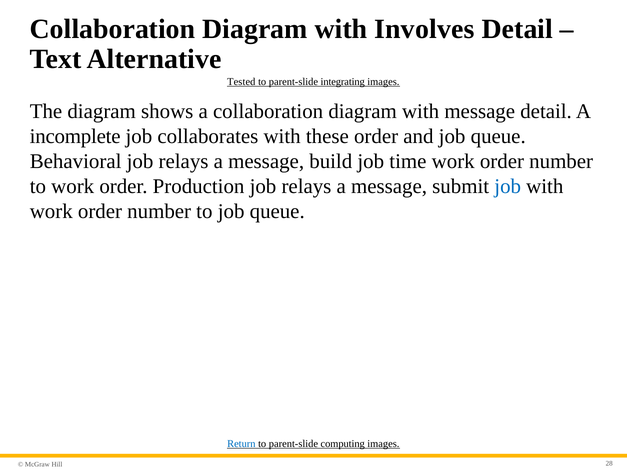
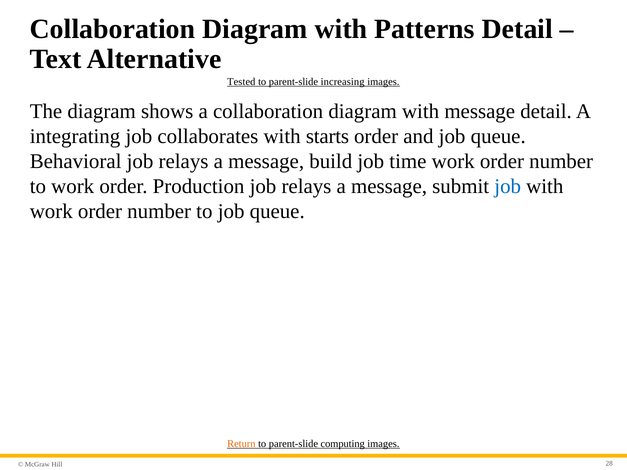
Involves: Involves -> Patterns
integrating: integrating -> increasing
incomplete: incomplete -> integrating
these: these -> starts
Return colour: blue -> orange
